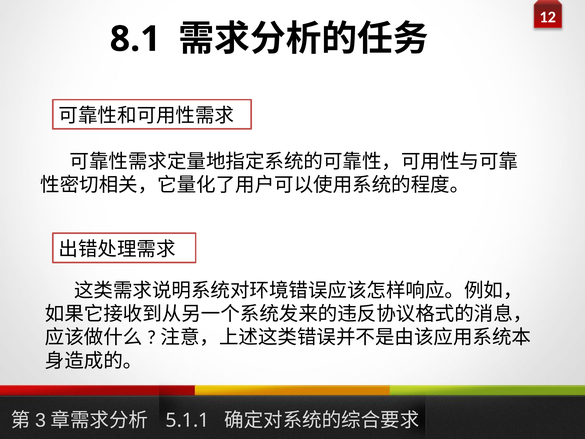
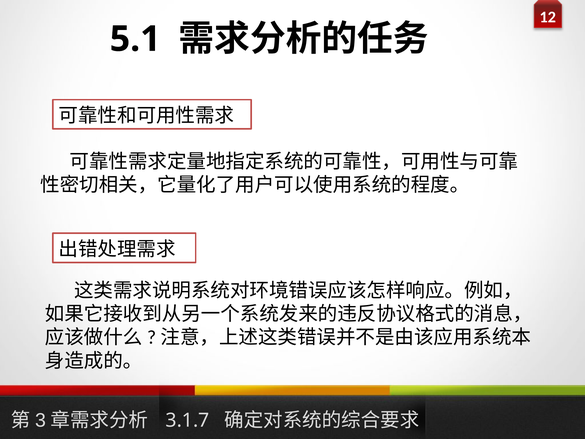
8.1: 8.1 -> 5.1
5.1.1: 5.1.1 -> 3.1.7
